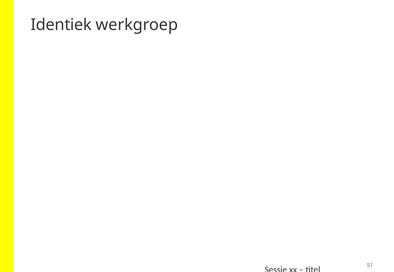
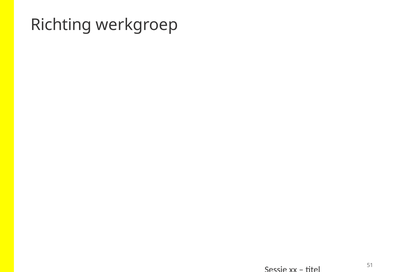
Identiek: Identiek -> Richting
